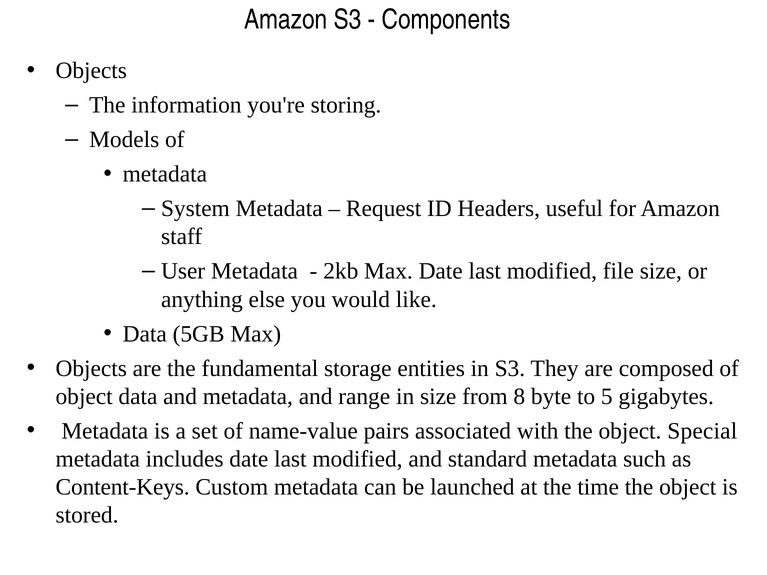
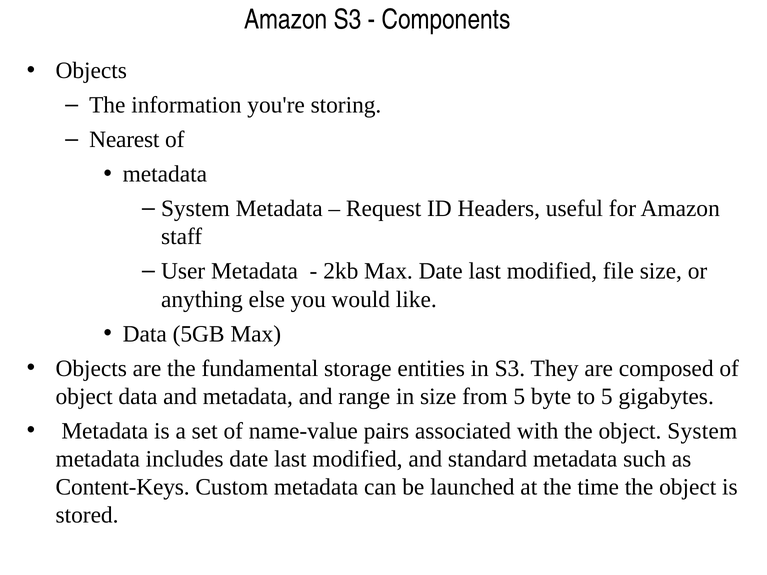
Models: Models -> Nearest
from 8: 8 -> 5
object Special: Special -> System
